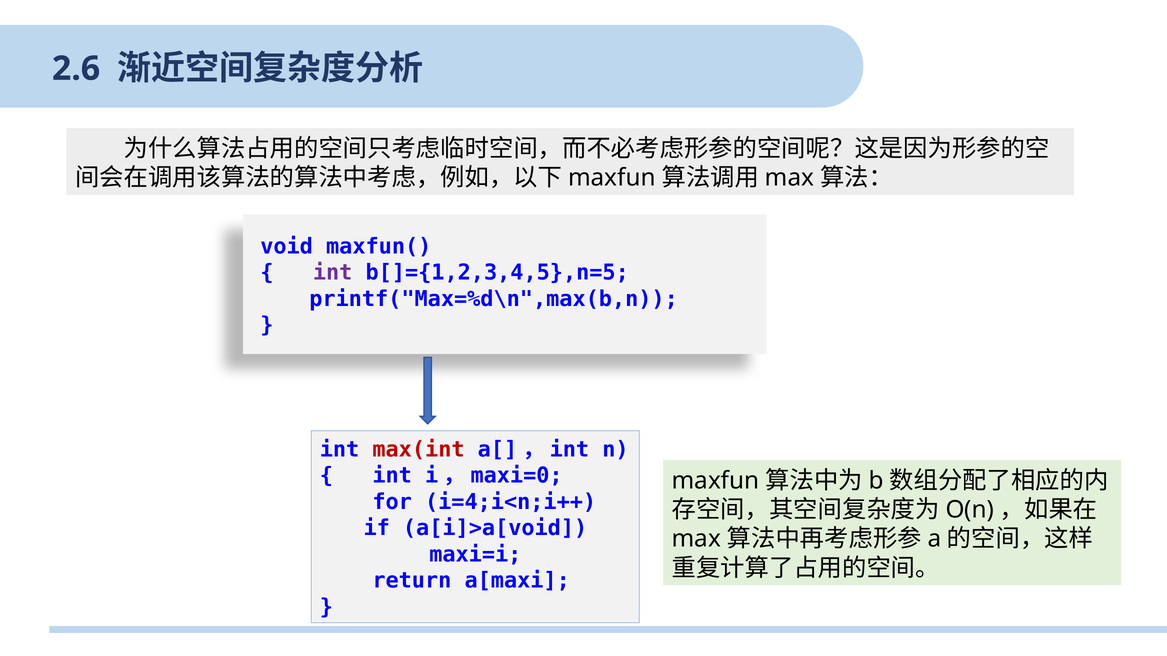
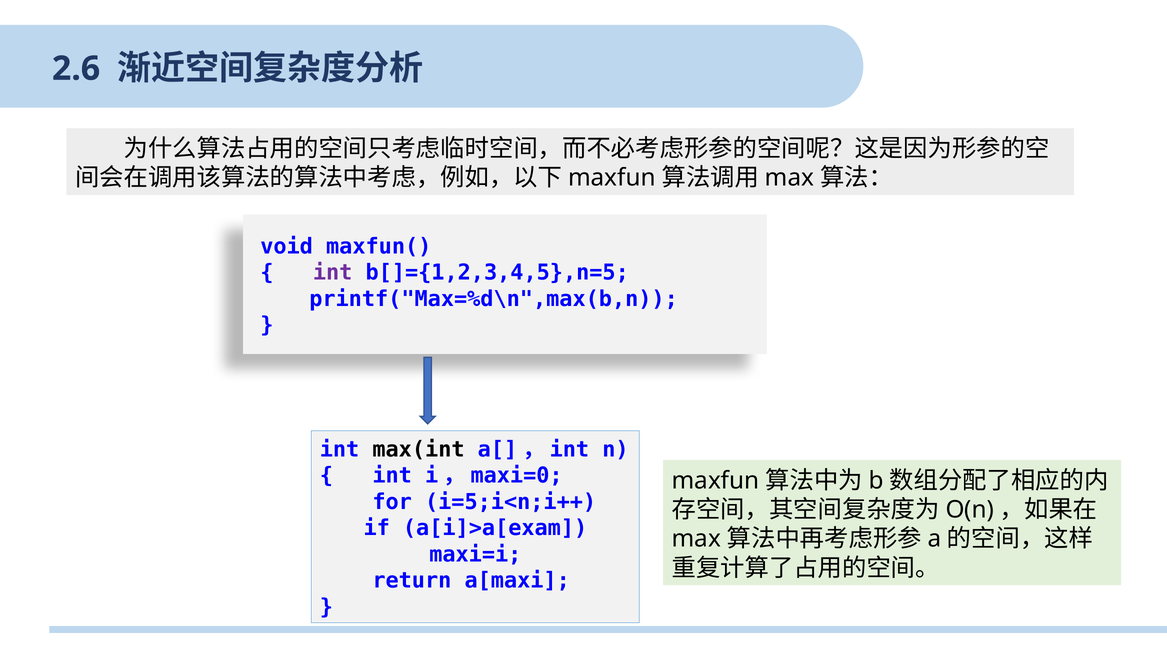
max(int colour: red -> black
i=4;i<n;i++: i=4;i<n;i++ -> i=5;i<n;i++
a[i]>a[void: a[i]>a[void -> a[i]>a[exam
